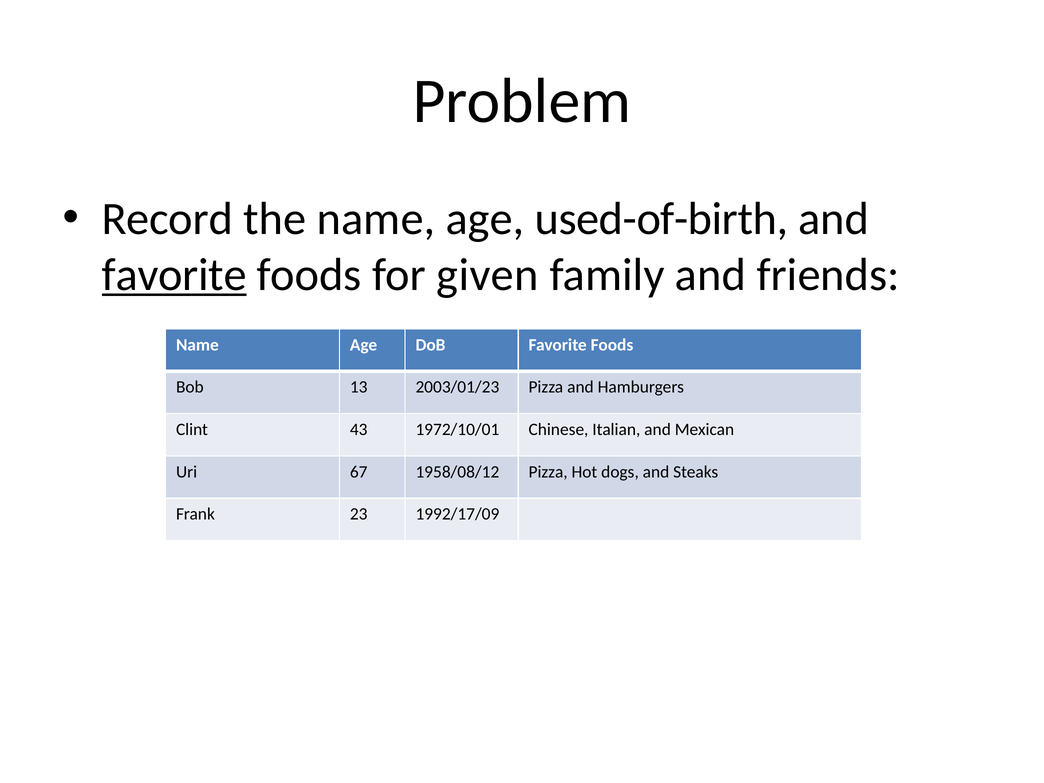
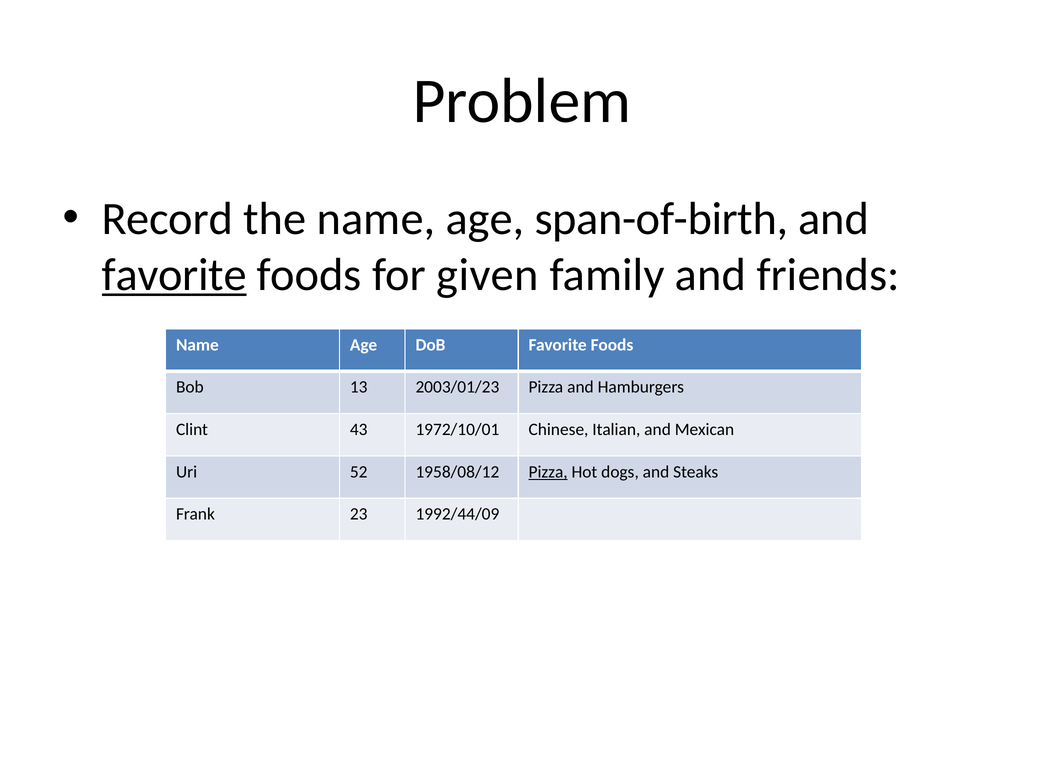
used-of-birth: used-of-birth -> span-of-birth
67: 67 -> 52
Pizza at (548, 472) underline: none -> present
1992/17/09: 1992/17/09 -> 1992/44/09
